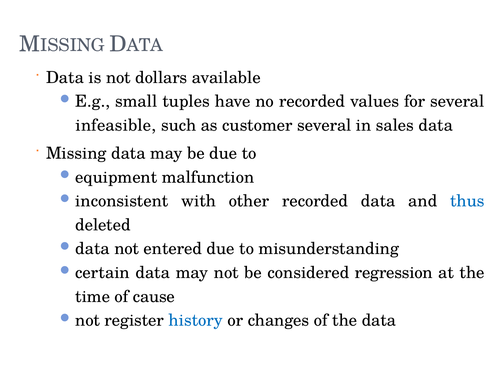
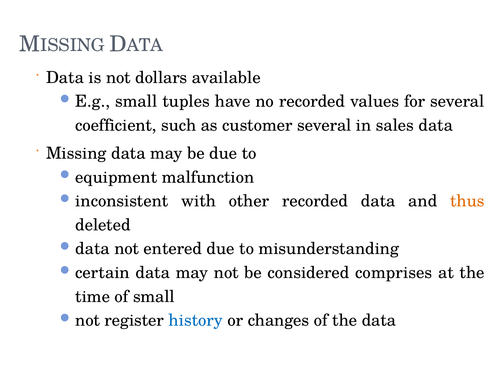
infeasible: infeasible -> coefficient
thus colour: blue -> orange
regression: regression -> comprises
of cause: cause -> small
